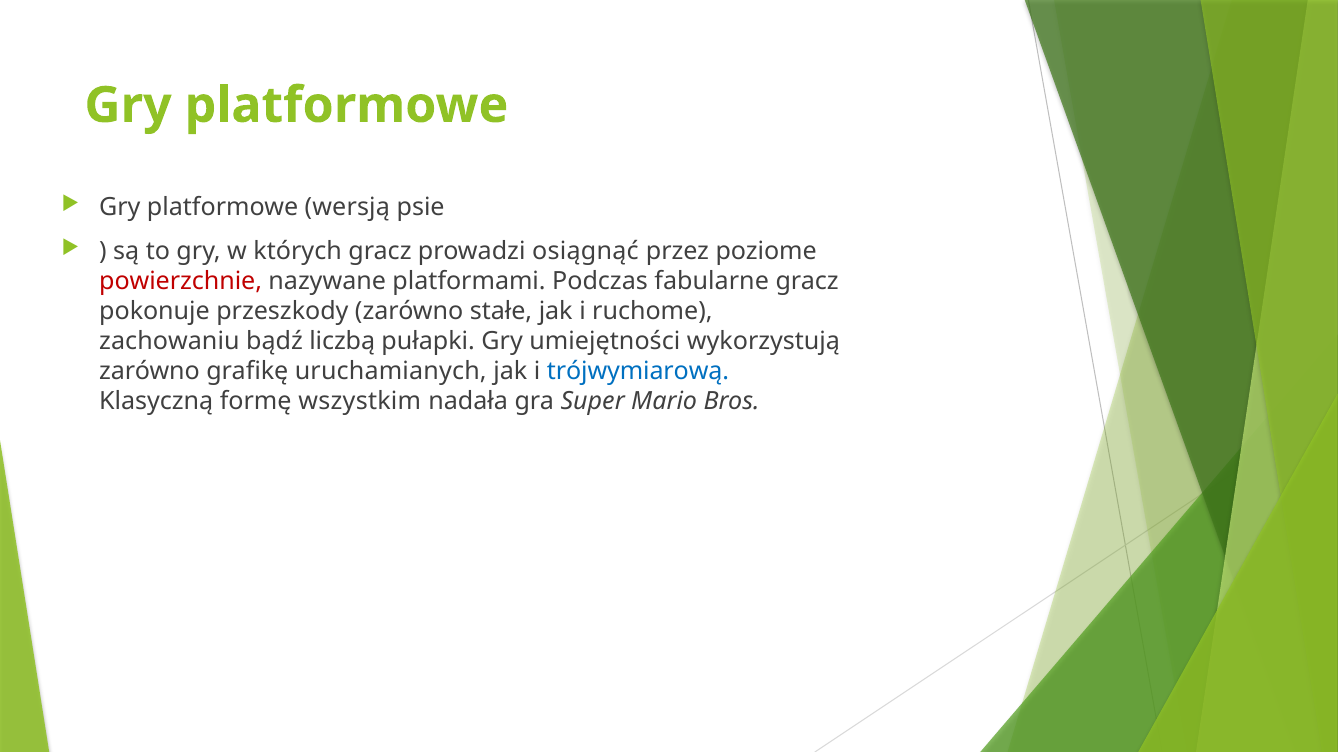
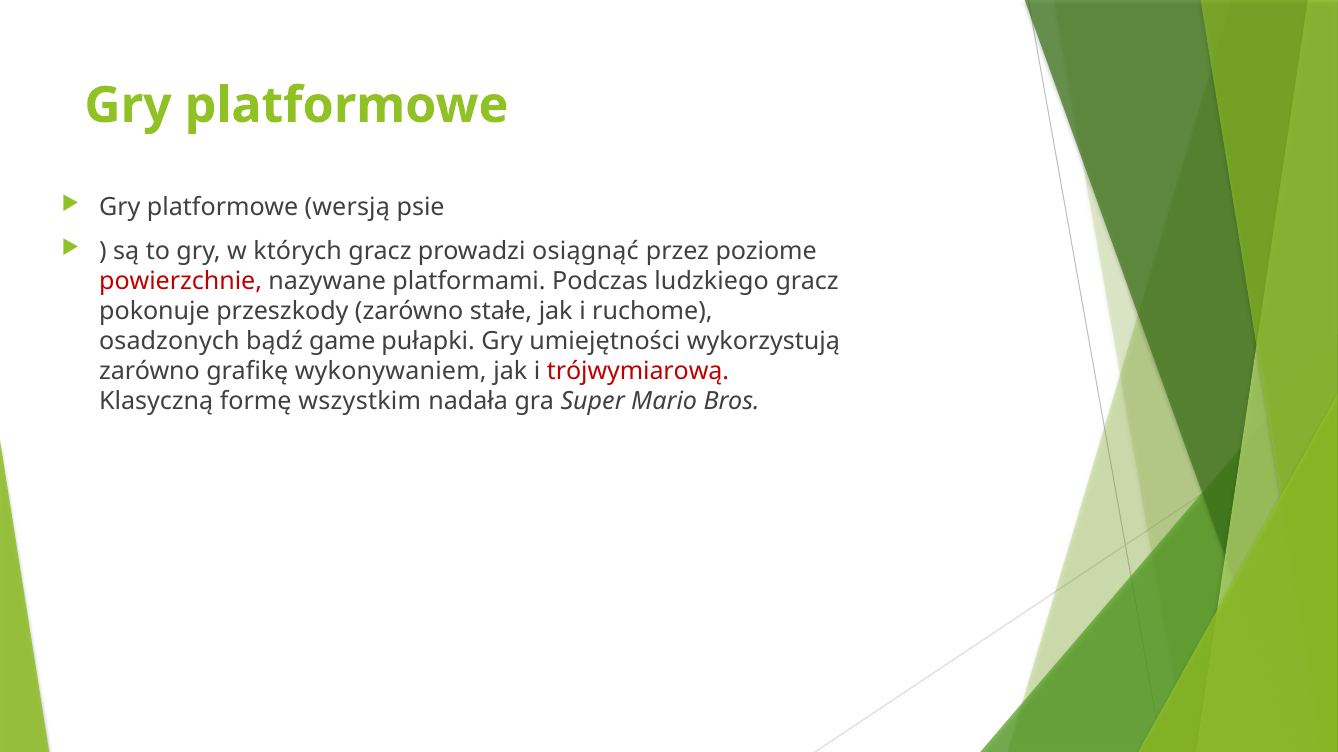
fabularne: fabularne -> ludzkiego
zachowaniu: zachowaniu -> osadzonych
liczbą: liczbą -> game
uruchamianych: uruchamianych -> wykonywaniem
trójwymiarową colour: blue -> red
